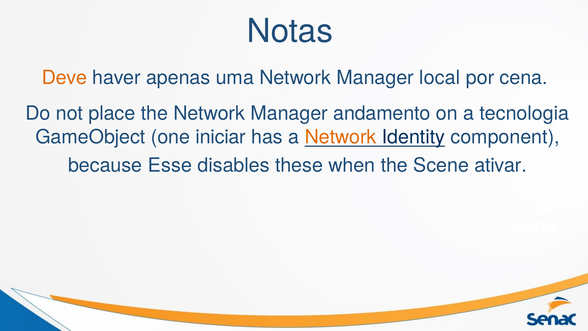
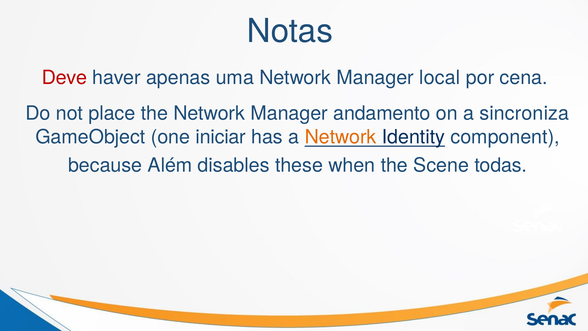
Deve colour: orange -> red
tecnologia: tecnologia -> sincroniza
Esse: Esse -> Além
ativar: ativar -> todas
